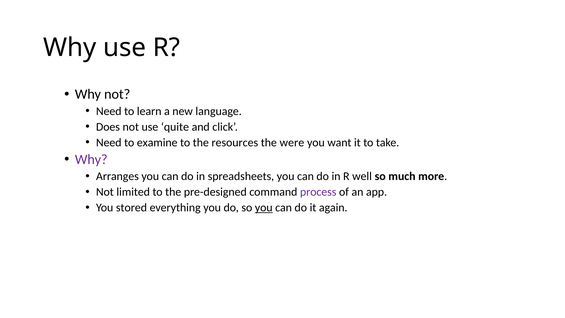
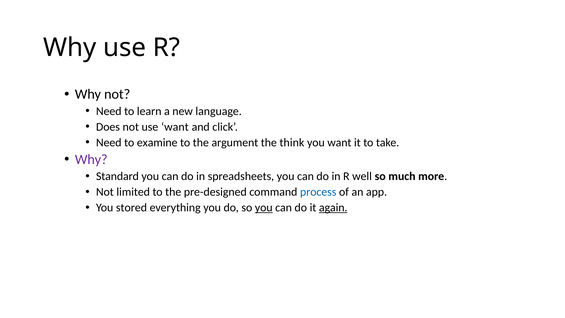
use quite: quite -> want
resources: resources -> argument
were: were -> think
Arranges: Arranges -> Standard
process colour: purple -> blue
again underline: none -> present
